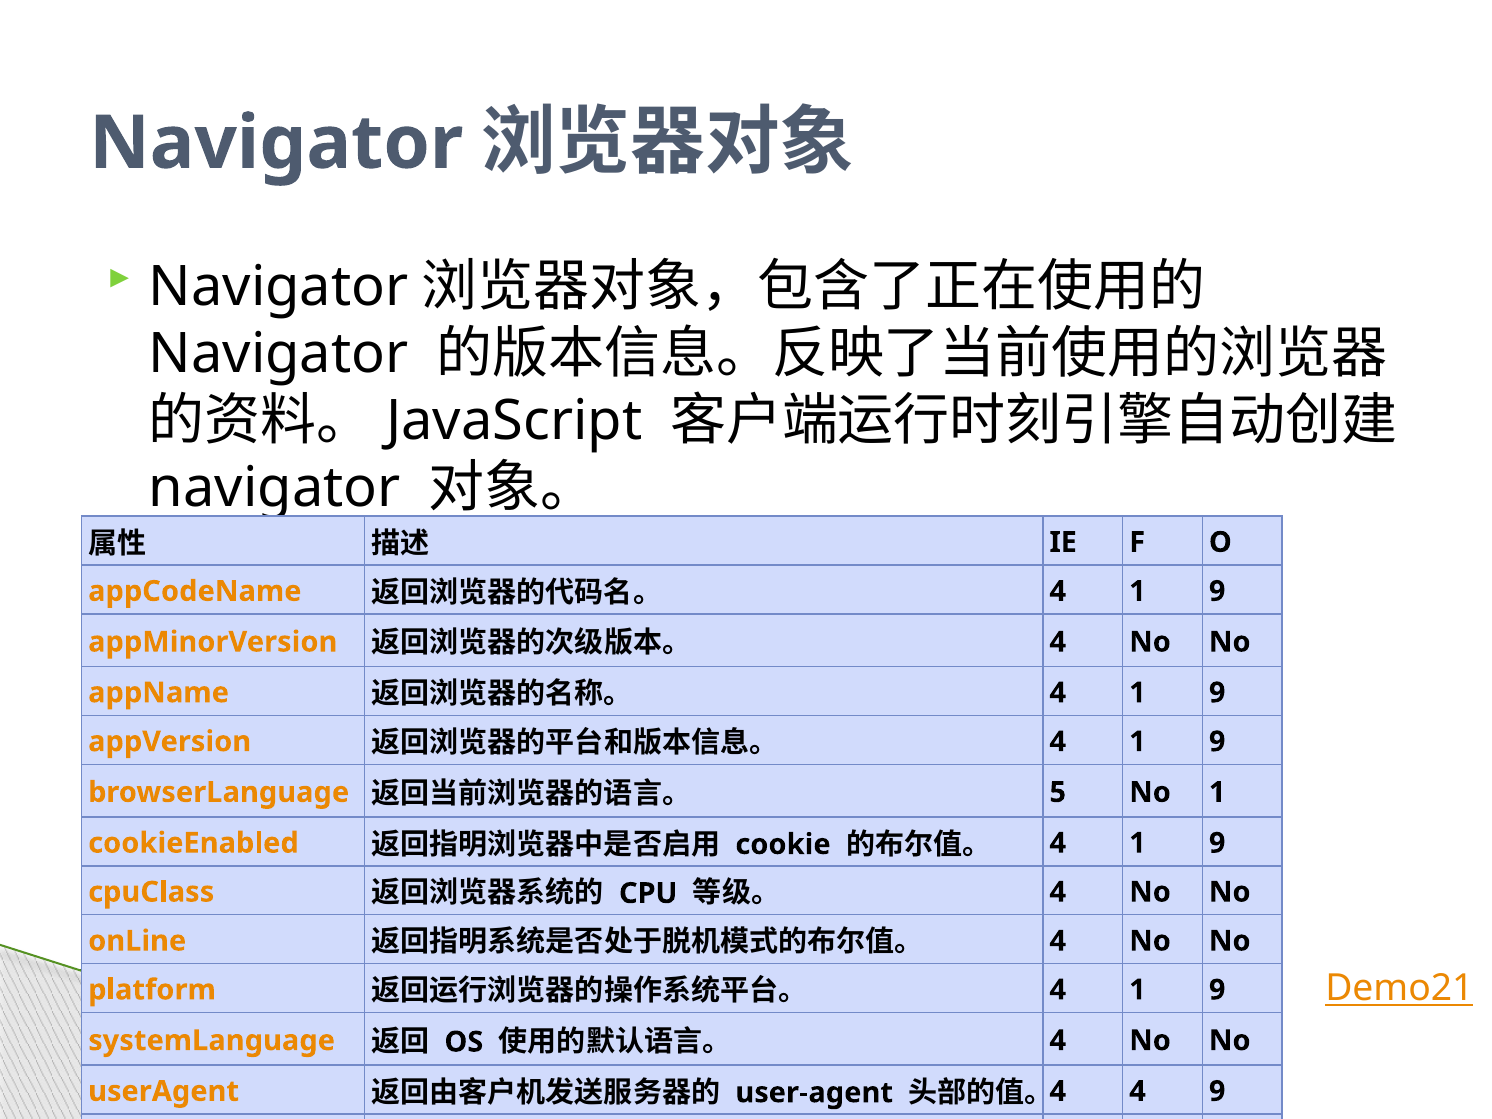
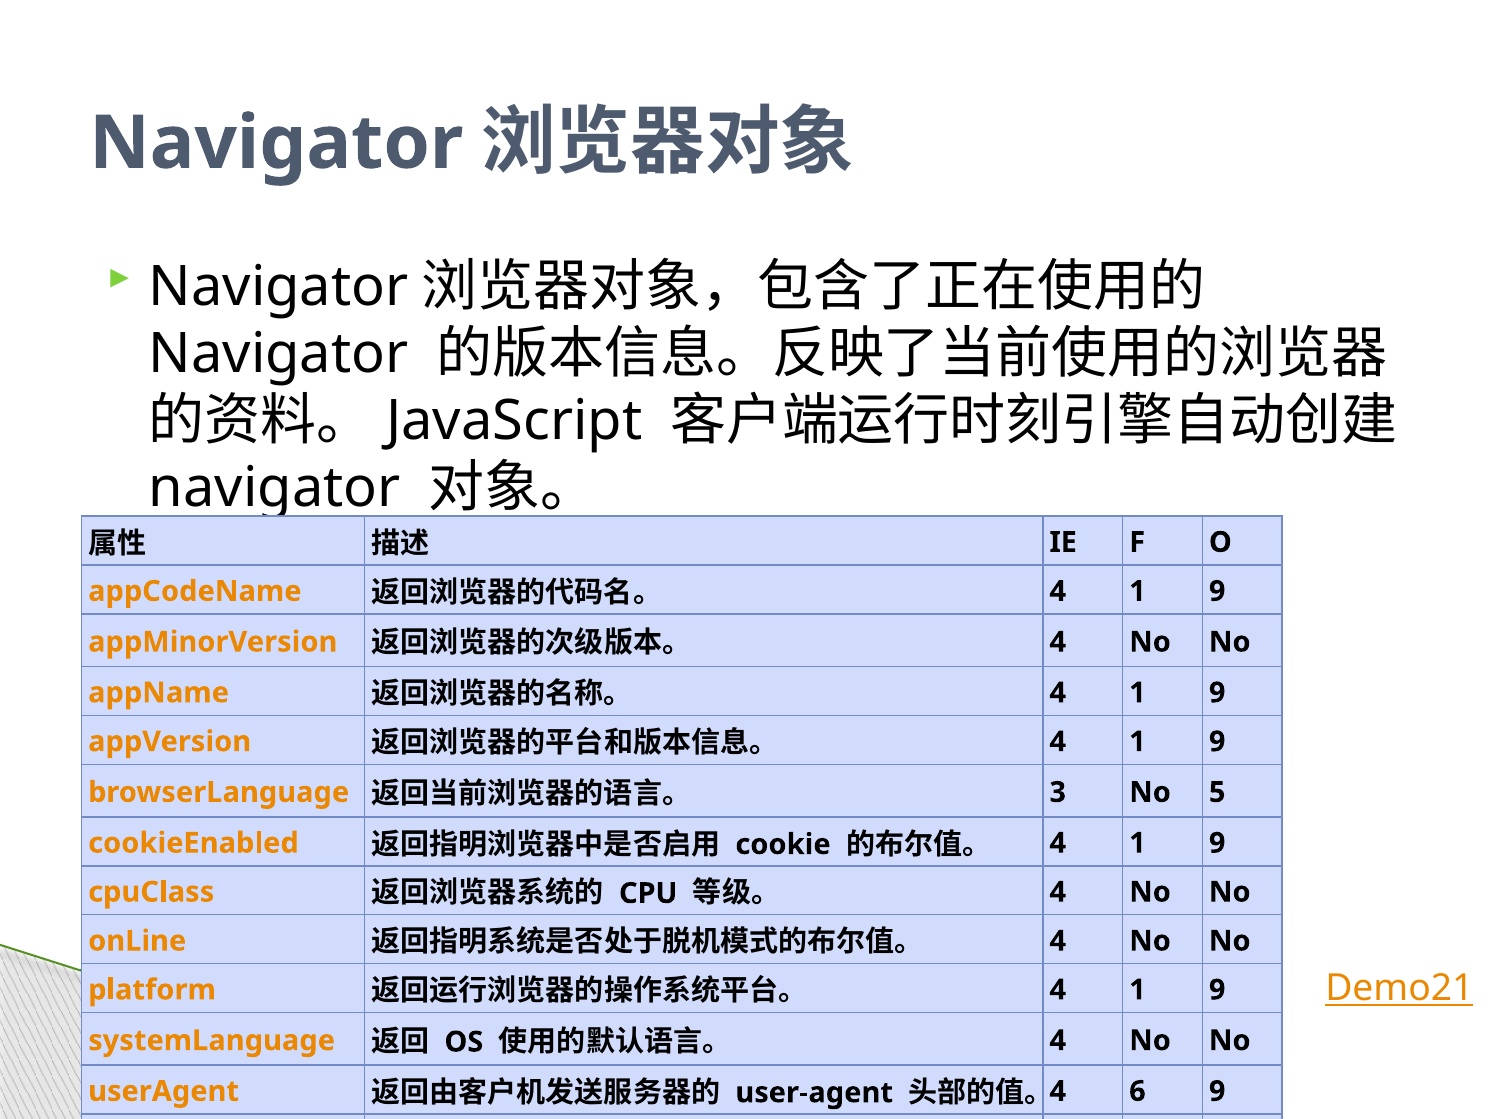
5: 5 -> 3
No 1: 1 -> 5
4 4: 4 -> 6
